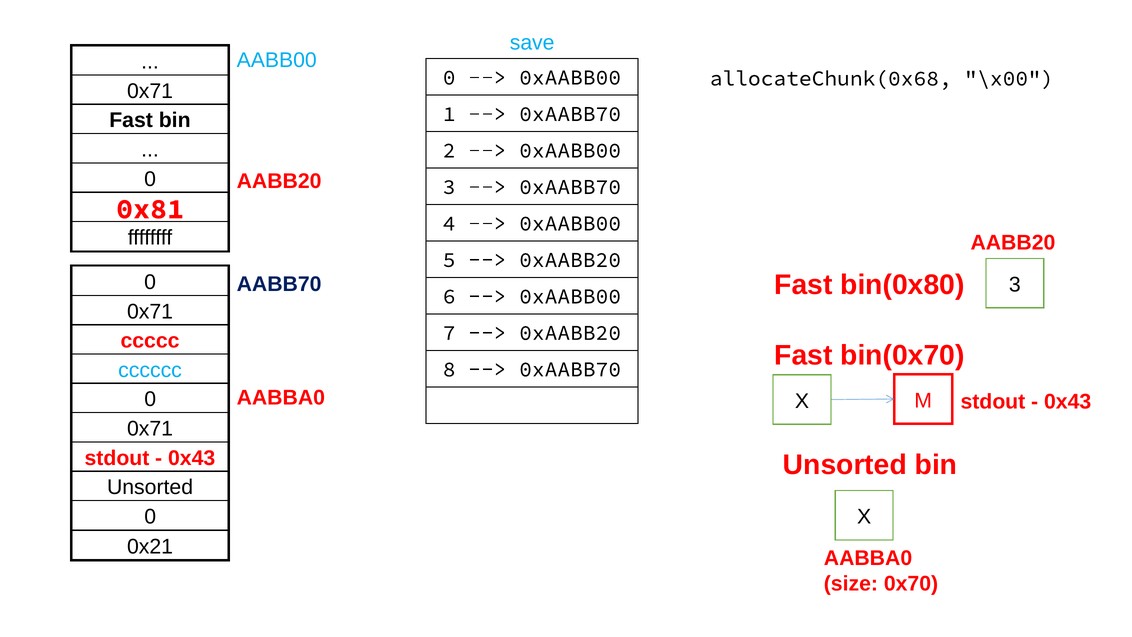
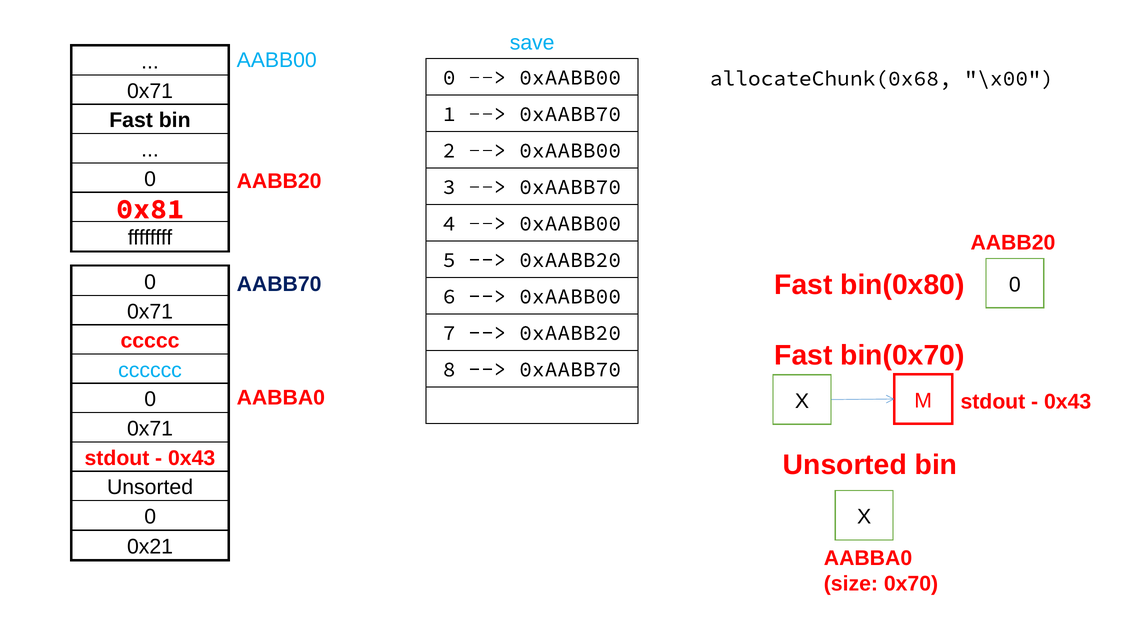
bin(0x80 3: 3 -> 0
